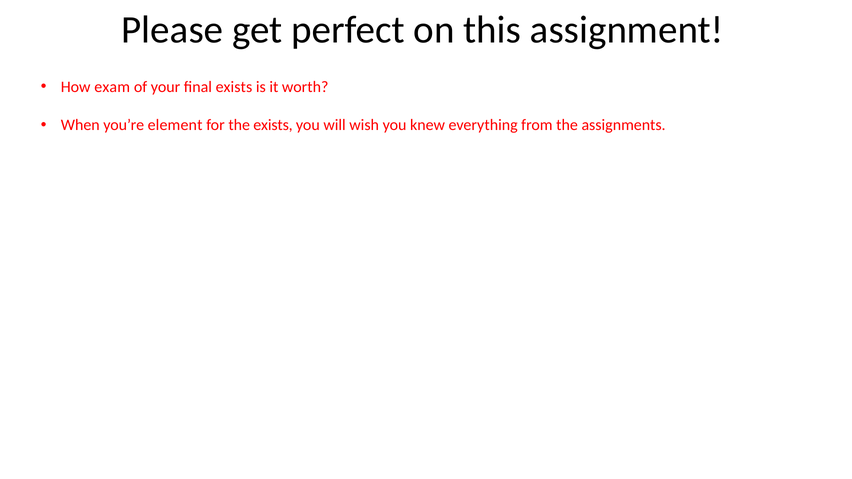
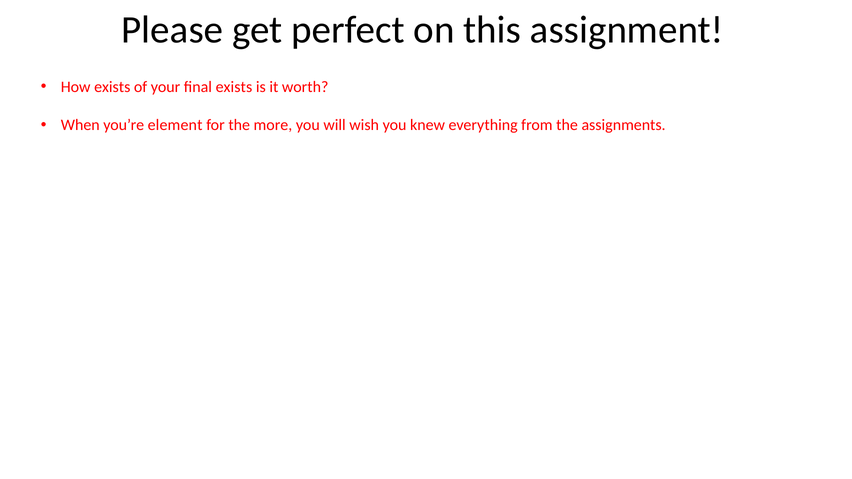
How exam: exam -> exists
the exists: exists -> more
